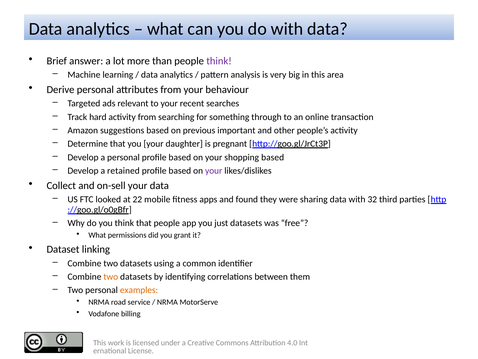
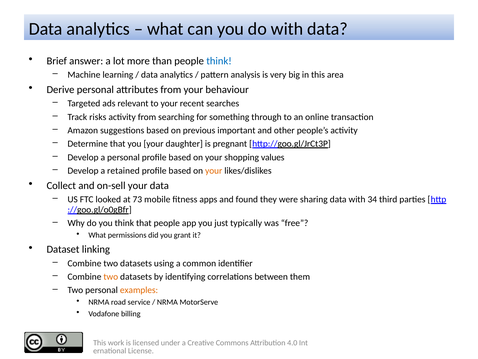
think at (219, 61) colour: purple -> blue
hard: hard -> risks
shopping based: based -> values
your at (214, 170) colour: purple -> orange
22: 22 -> 73
32: 32 -> 34
just datasets: datasets -> typically
